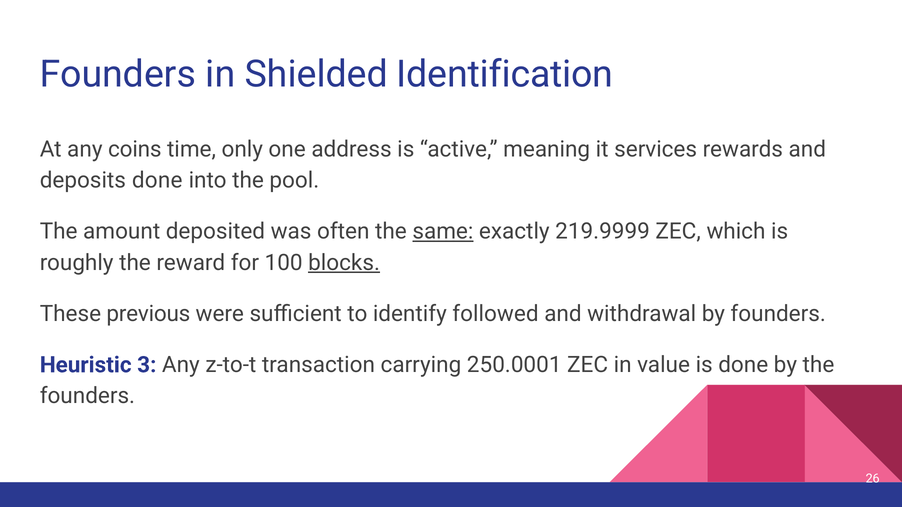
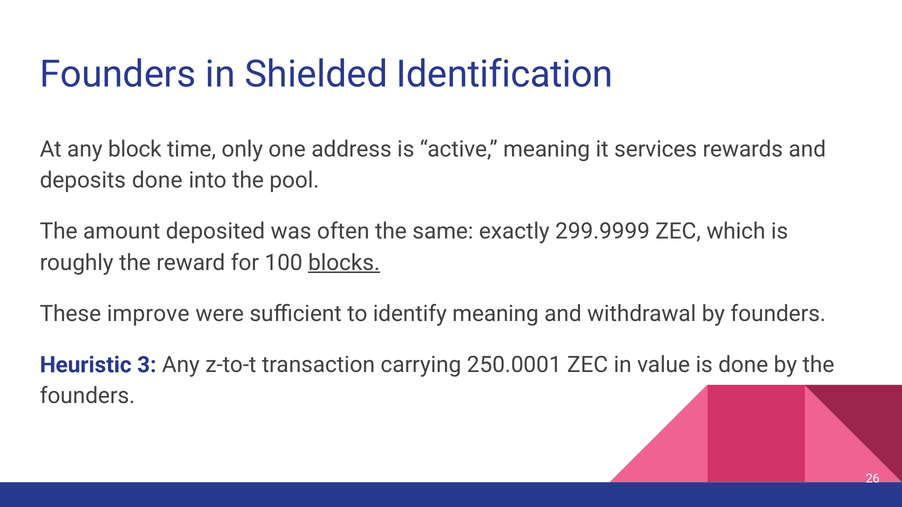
coins: coins -> block
same underline: present -> none
219.9999: 219.9999 -> 299.9999
previous: previous -> improve
identify followed: followed -> meaning
